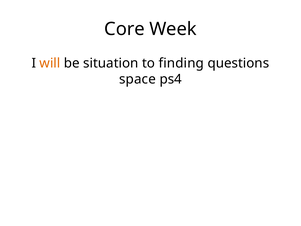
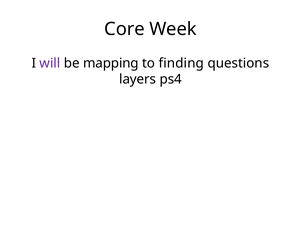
will colour: orange -> purple
situation: situation -> mapping
space: space -> layers
